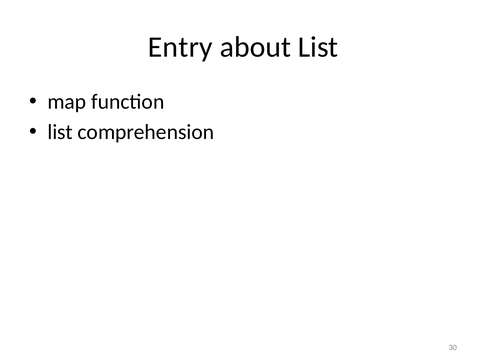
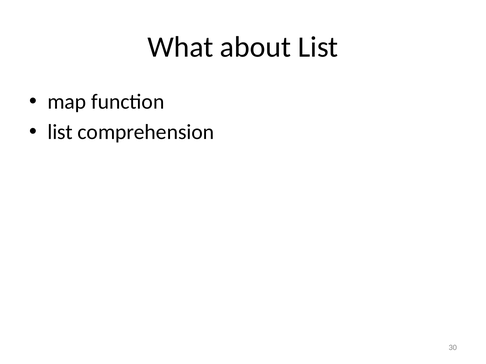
Entry: Entry -> What
